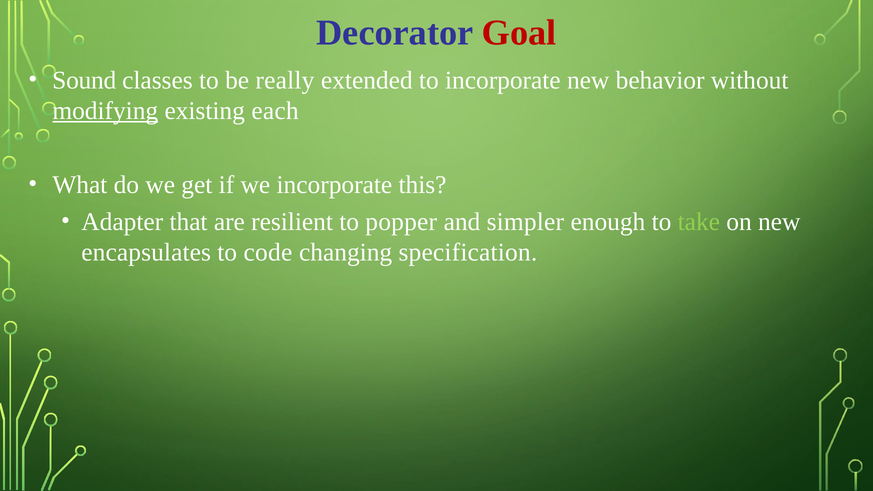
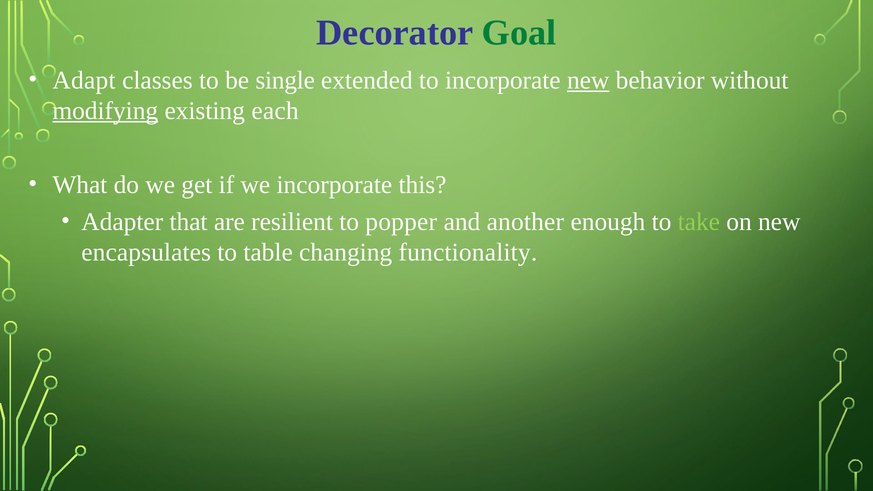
Goal colour: red -> green
Sound: Sound -> Adapt
really: really -> single
new at (588, 80) underline: none -> present
simpler: simpler -> another
code: code -> table
specification: specification -> functionality
